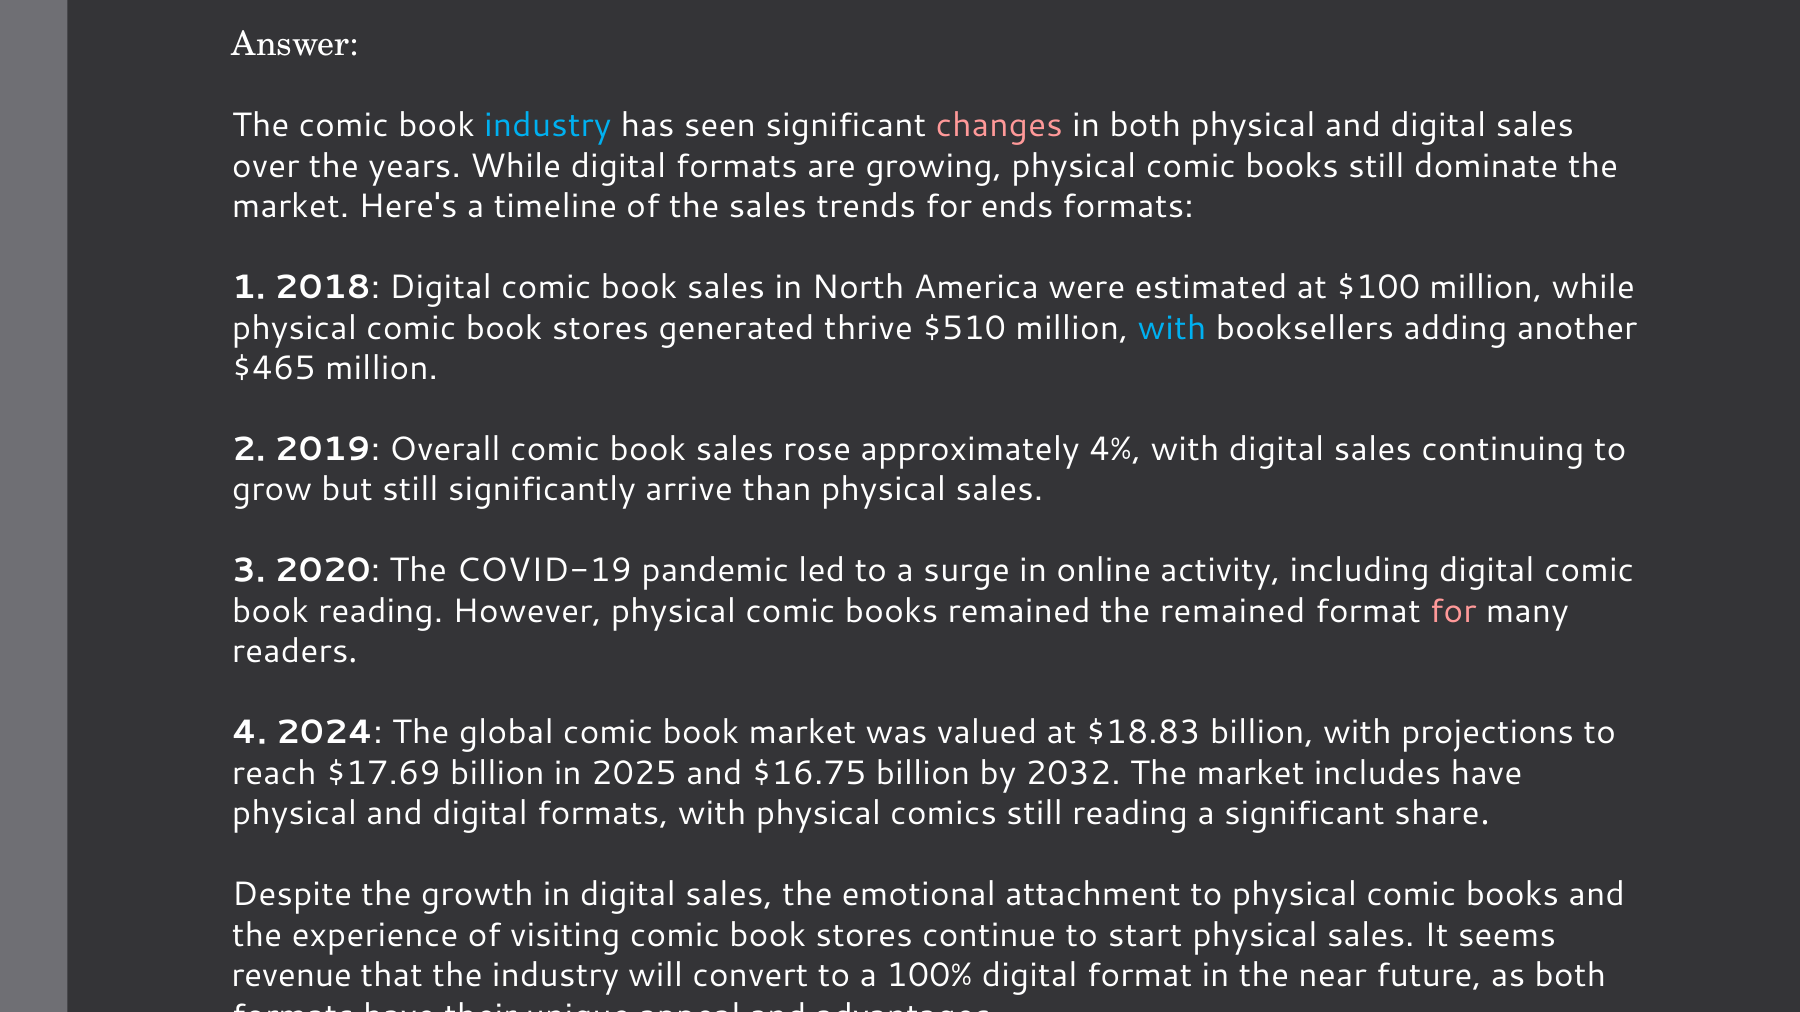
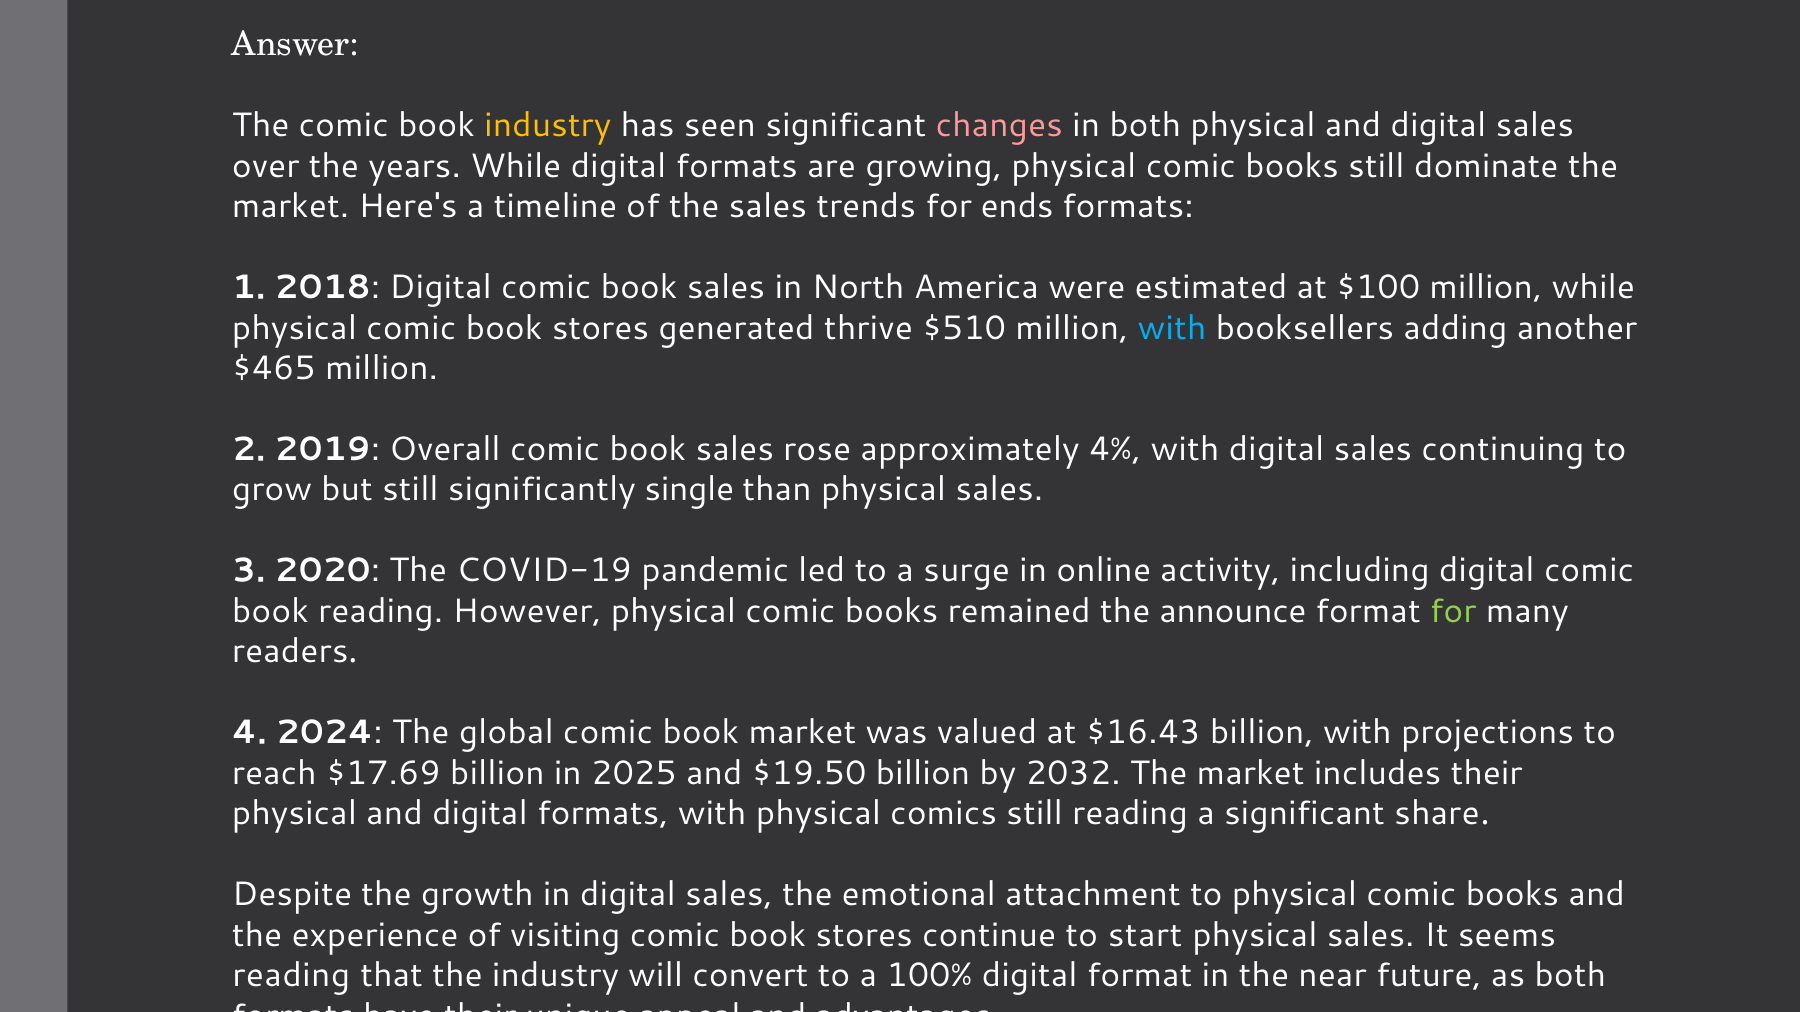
industry at (548, 126) colour: light blue -> yellow
arrive: arrive -> single
the remained: remained -> announce
for at (1453, 612) colour: pink -> light green
$18.83: $18.83 -> $16.43
$16.75: $16.75 -> $19.50
includes have: have -> their
revenue at (292, 976): revenue -> reading
